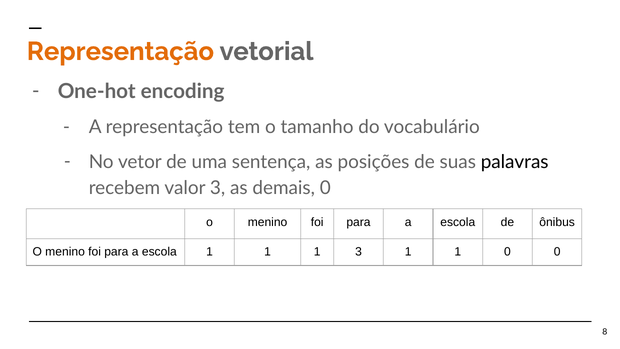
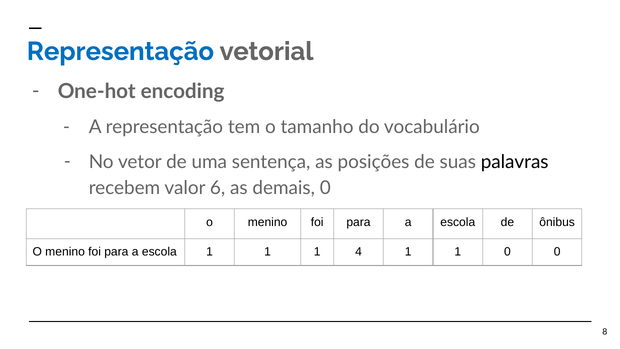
Representação at (120, 51) colour: orange -> blue
valor 3: 3 -> 6
1 3: 3 -> 4
